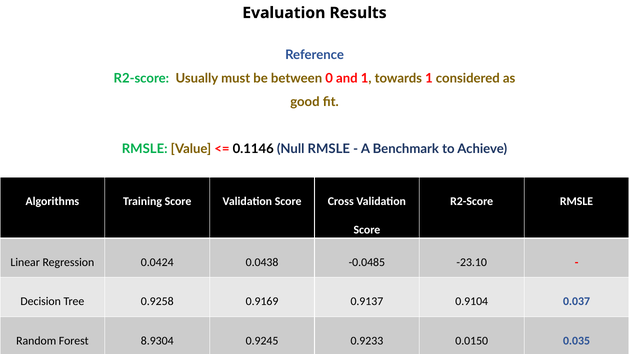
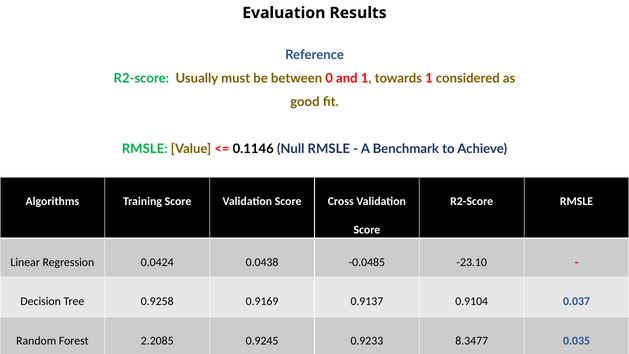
8.9304: 8.9304 -> 2.2085
0.0150: 0.0150 -> 8.3477
